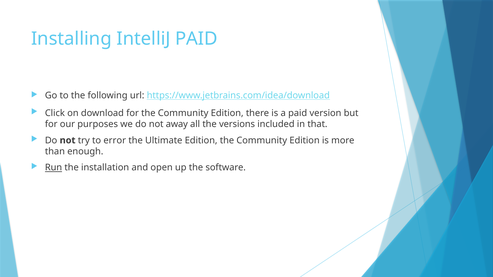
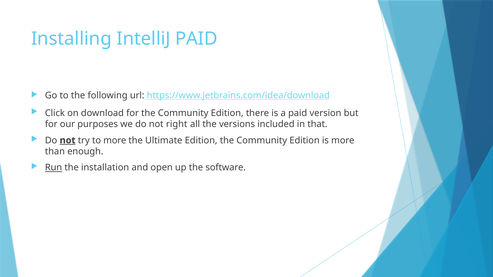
away: away -> right
not at (68, 140) underline: none -> present
to error: error -> more
